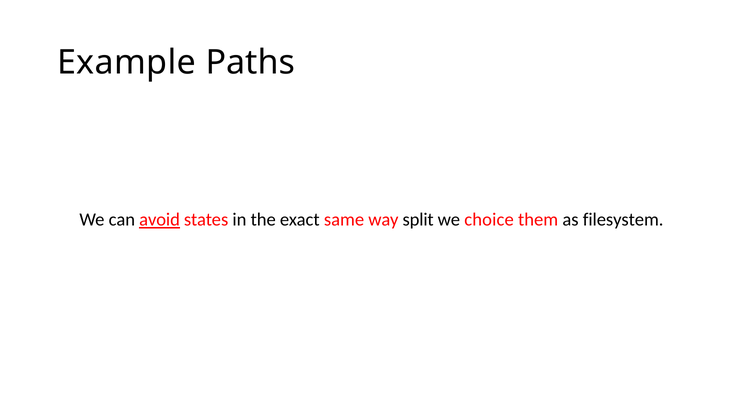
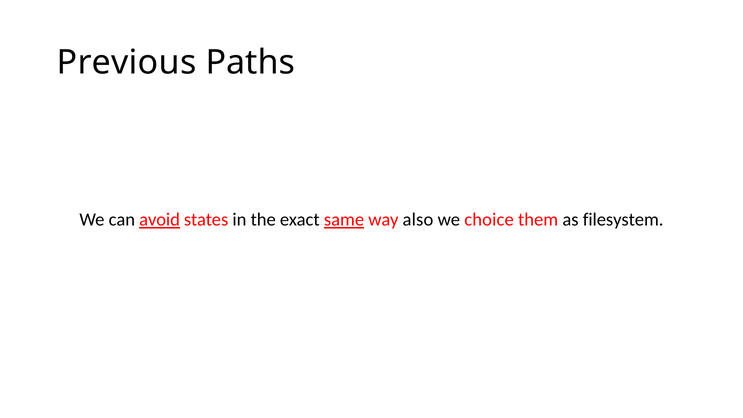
Example: Example -> Previous
same underline: none -> present
split: split -> also
